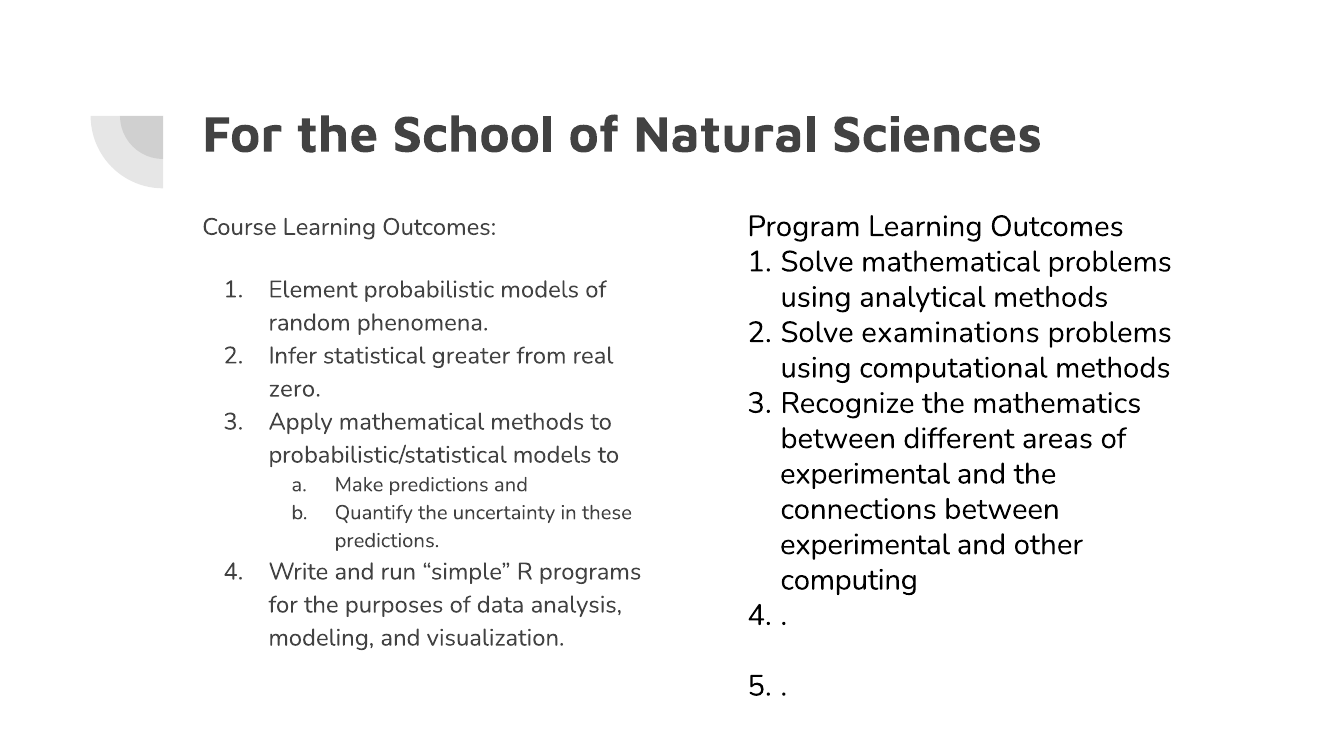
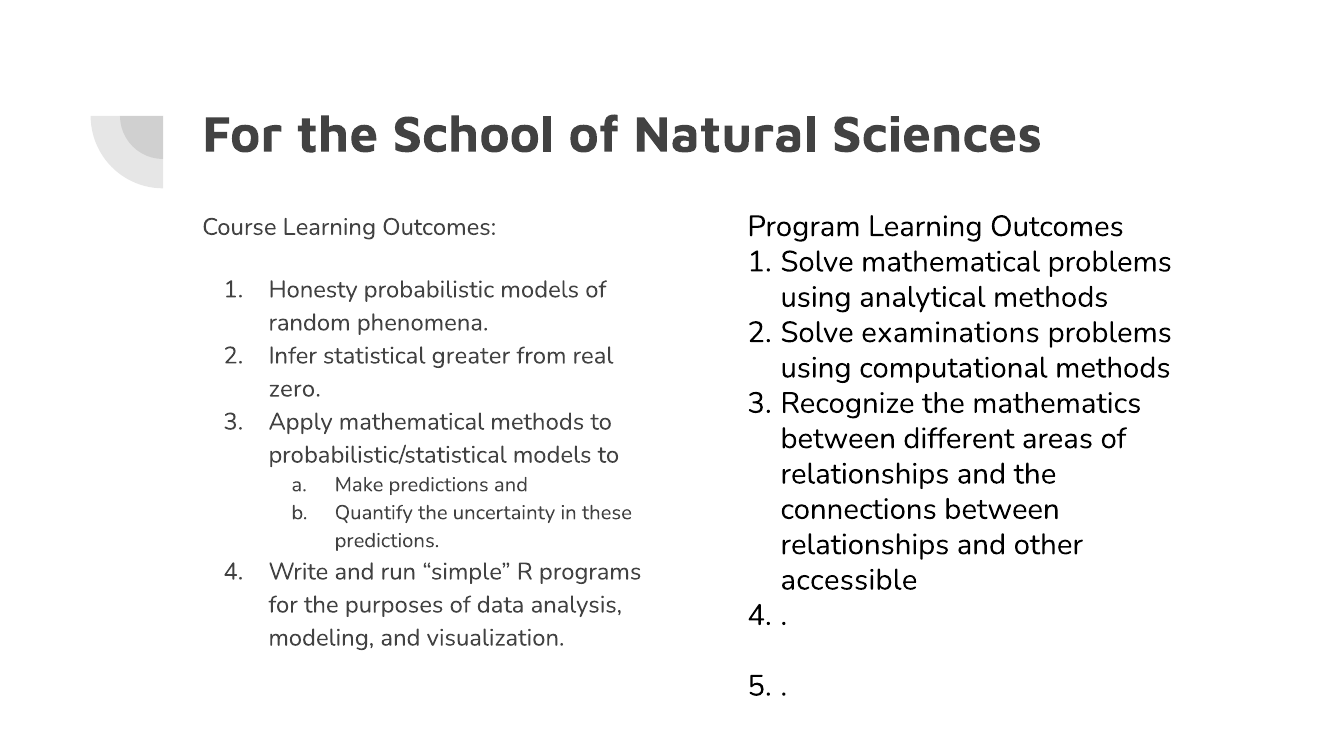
Element: Element -> Honesty
experimental at (865, 473): experimental -> relationships
experimental at (865, 544): experimental -> relationships
computing: computing -> accessible
